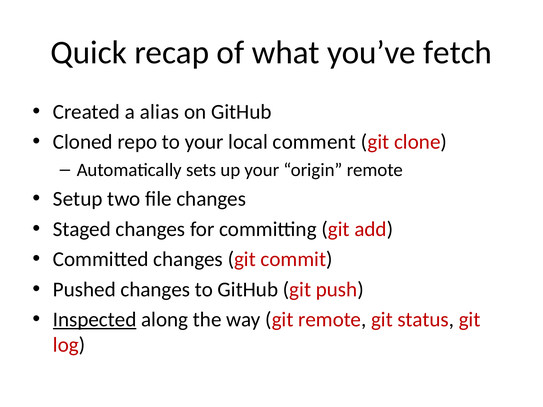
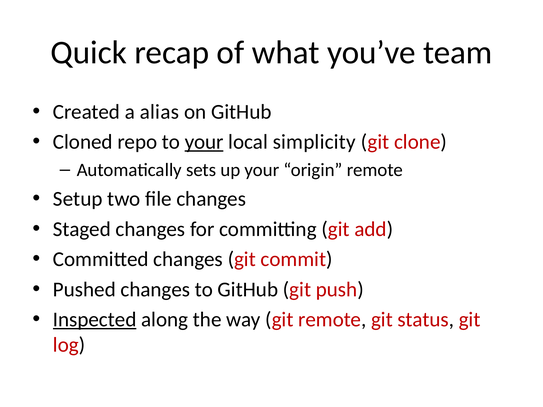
fetch: fetch -> team
your at (204, 142) underline: none -> present
comment: comment -> simplicity
